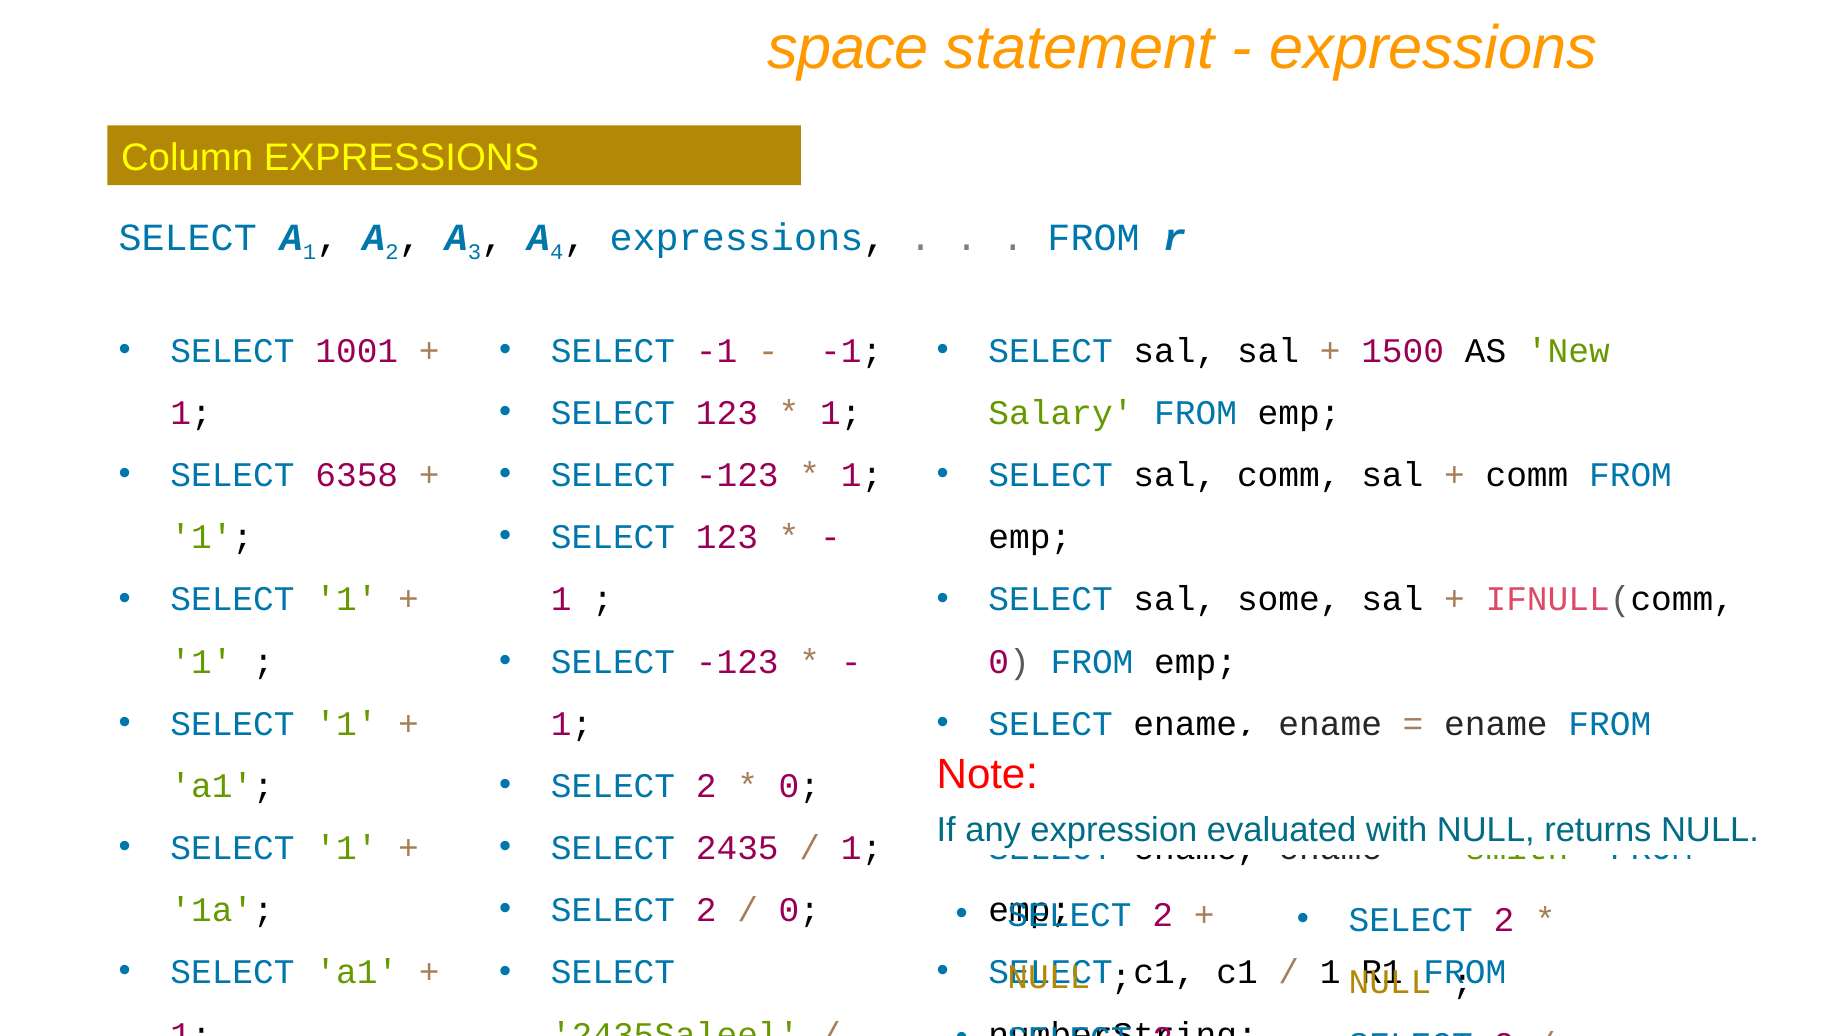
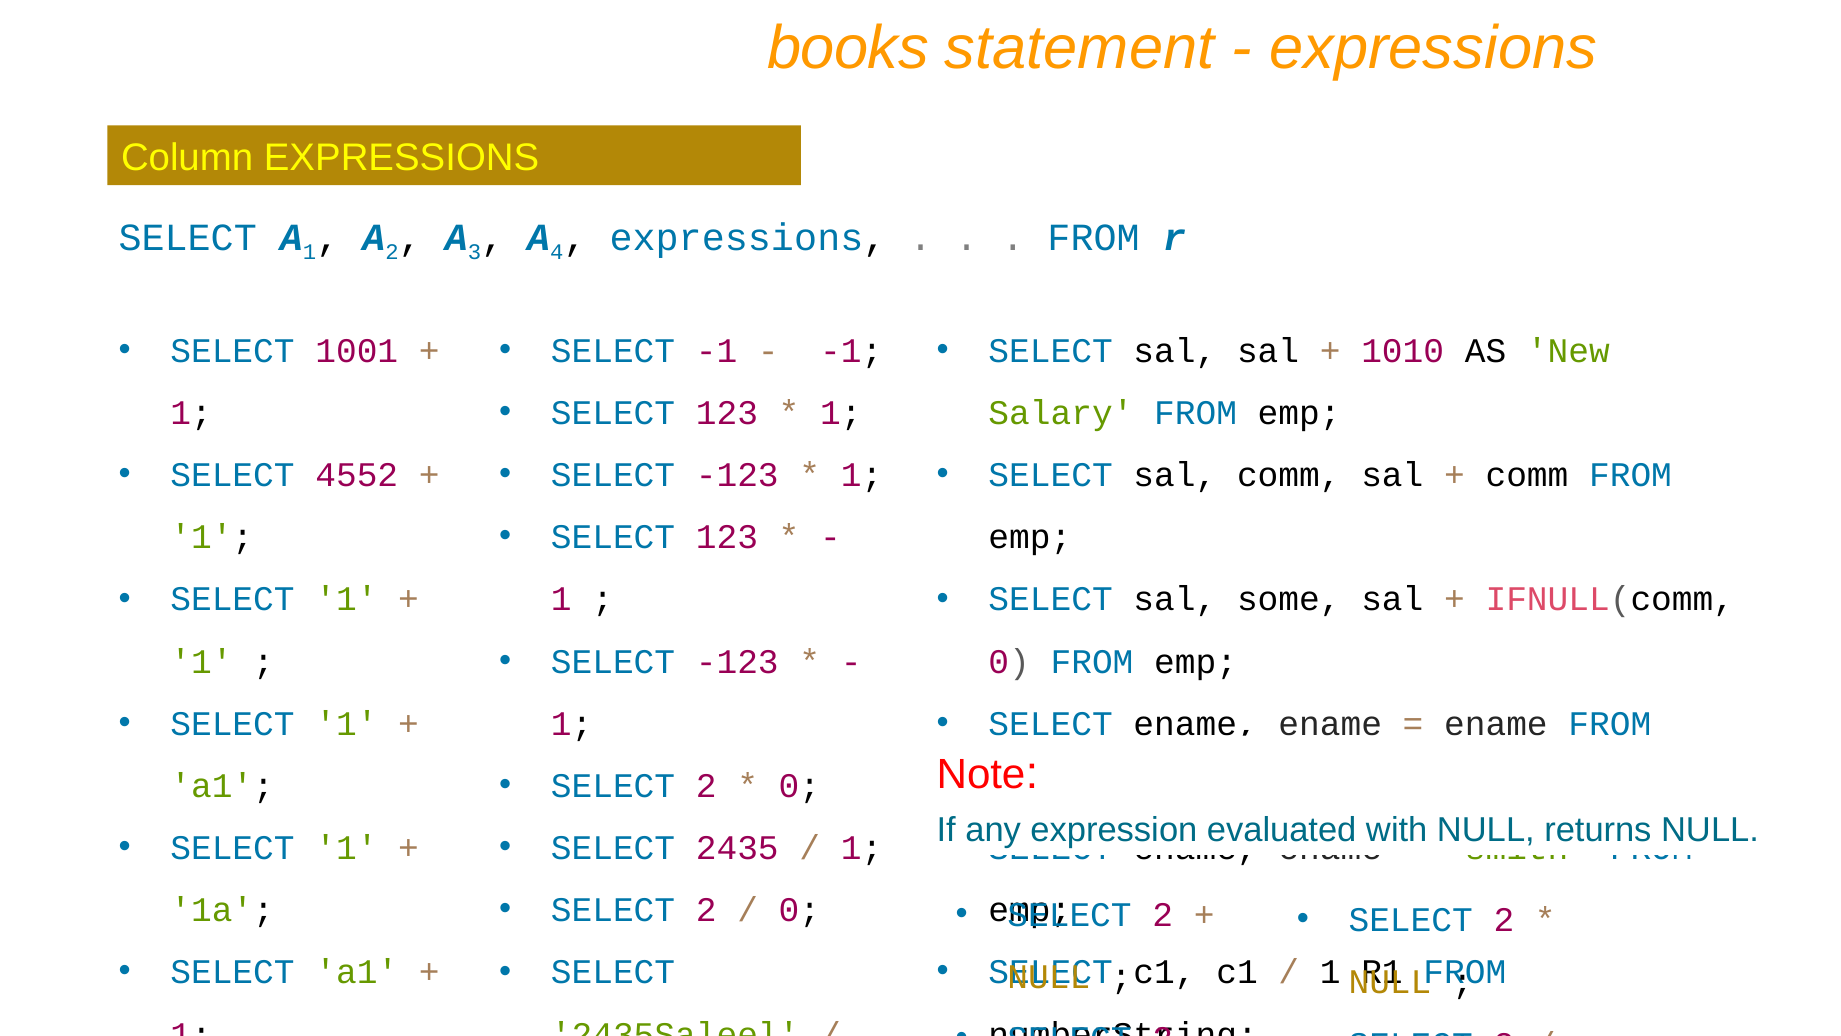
space: space -> books
1500: 1500 -> 1010
6358: 6358 -> 4552
